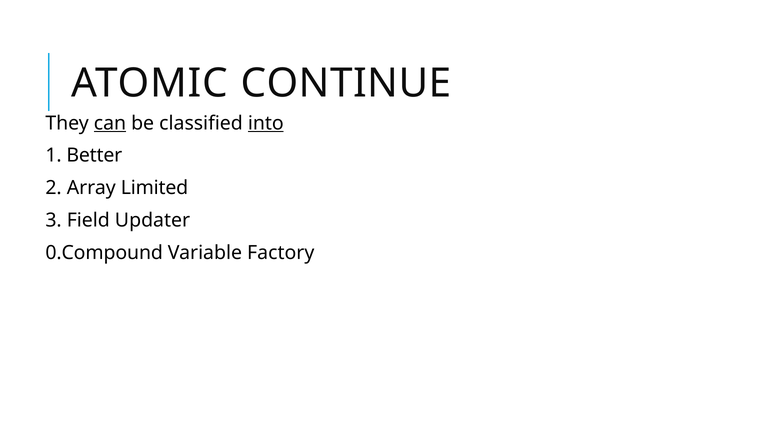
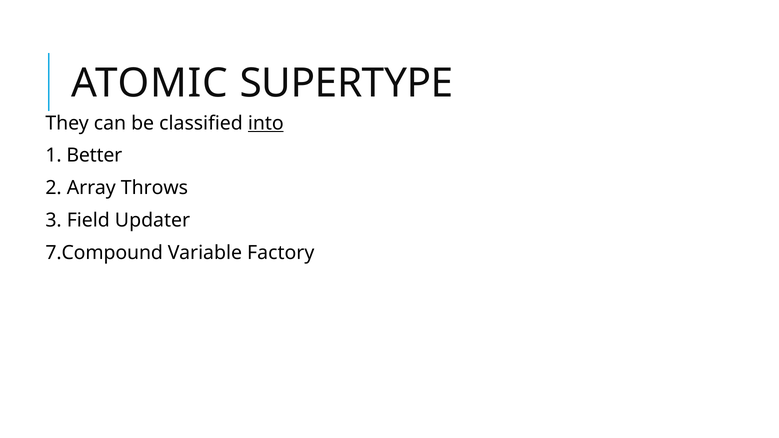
CONTINUE: CONTINUE -> SUPERTYPE
can underline: present -> none
Limited: Limited -> Throws
0.Compound: 0.Compound -> 7.Compound
